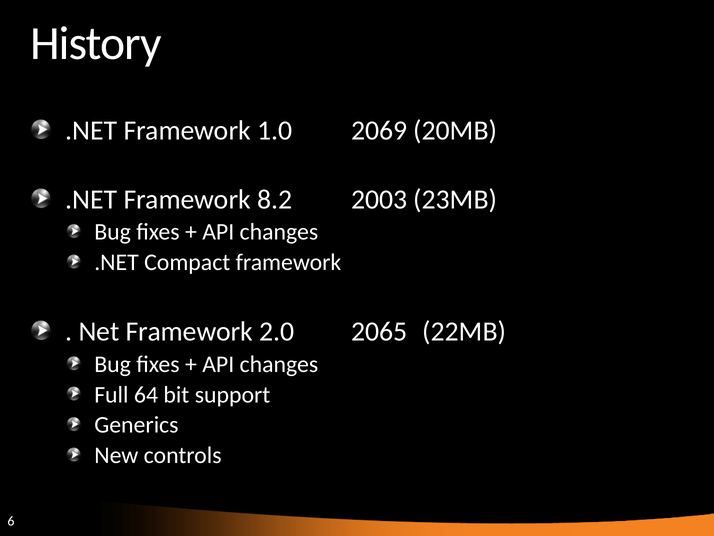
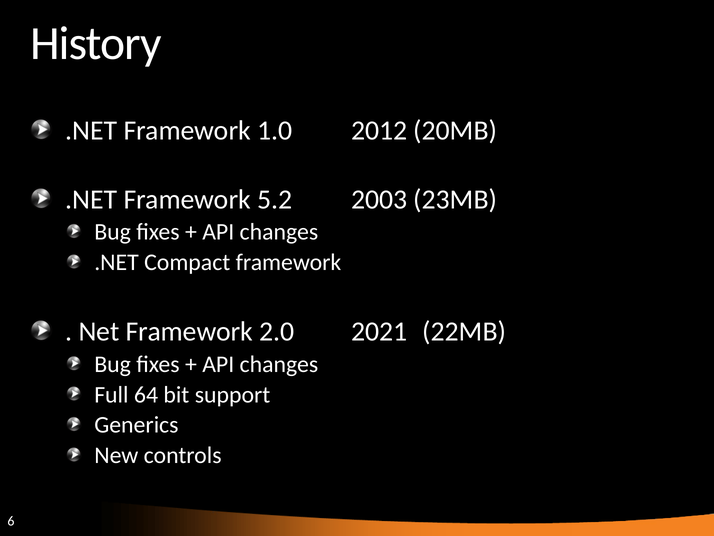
2069: 2069 -> 2012
8.2: 8.2 -> 5.2
2065: 2065 -> 2021
